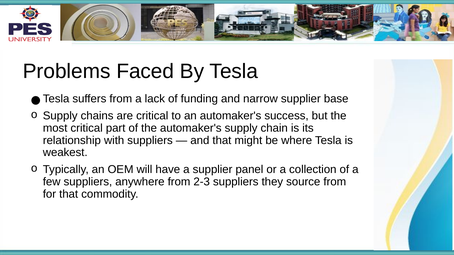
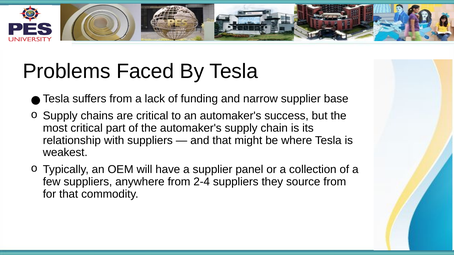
2-3: 2-3 -> 2-4
